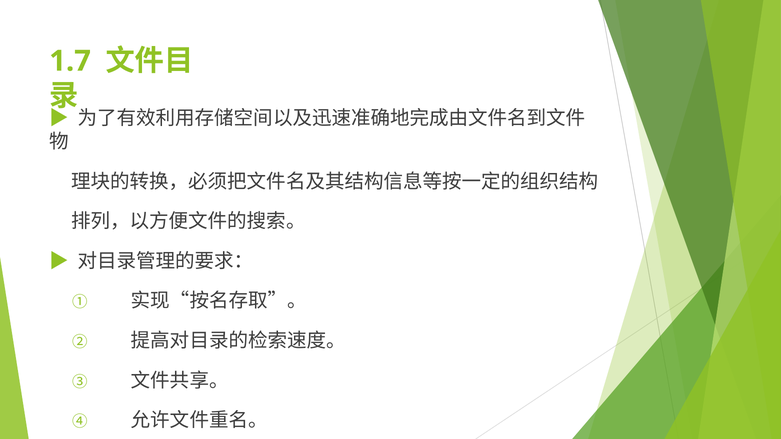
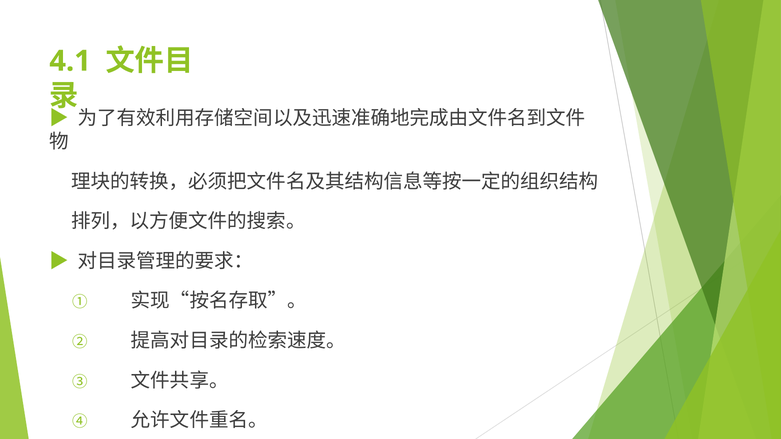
1.7: 1.7 -> 4.1
